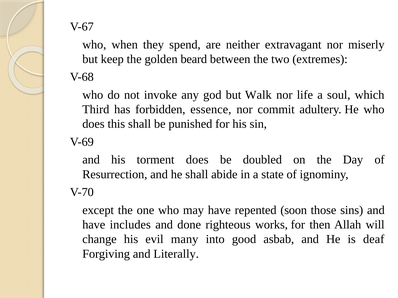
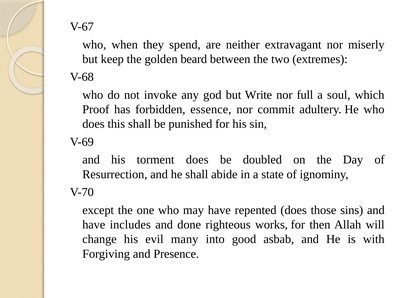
Walk: Walk -> Write
life: life -> full
Third: Third -> Proof
repented soon: soon -> does
deaf: deaf -> with
Literally: Literally -> Presence
